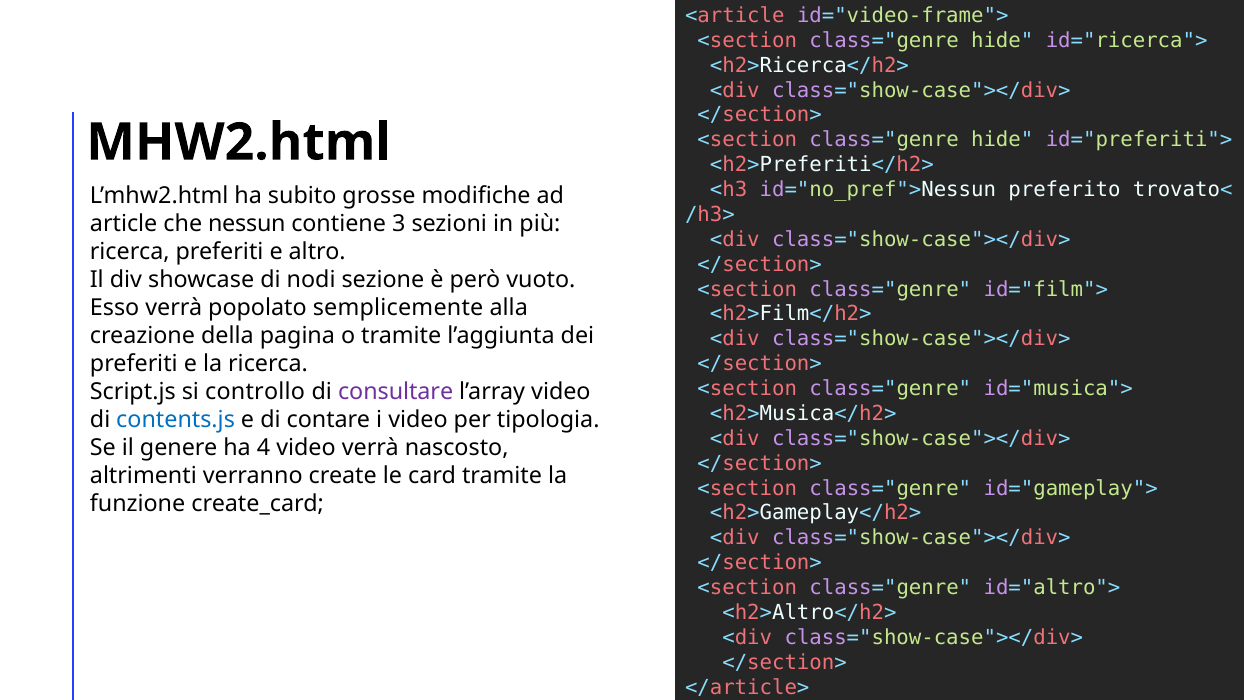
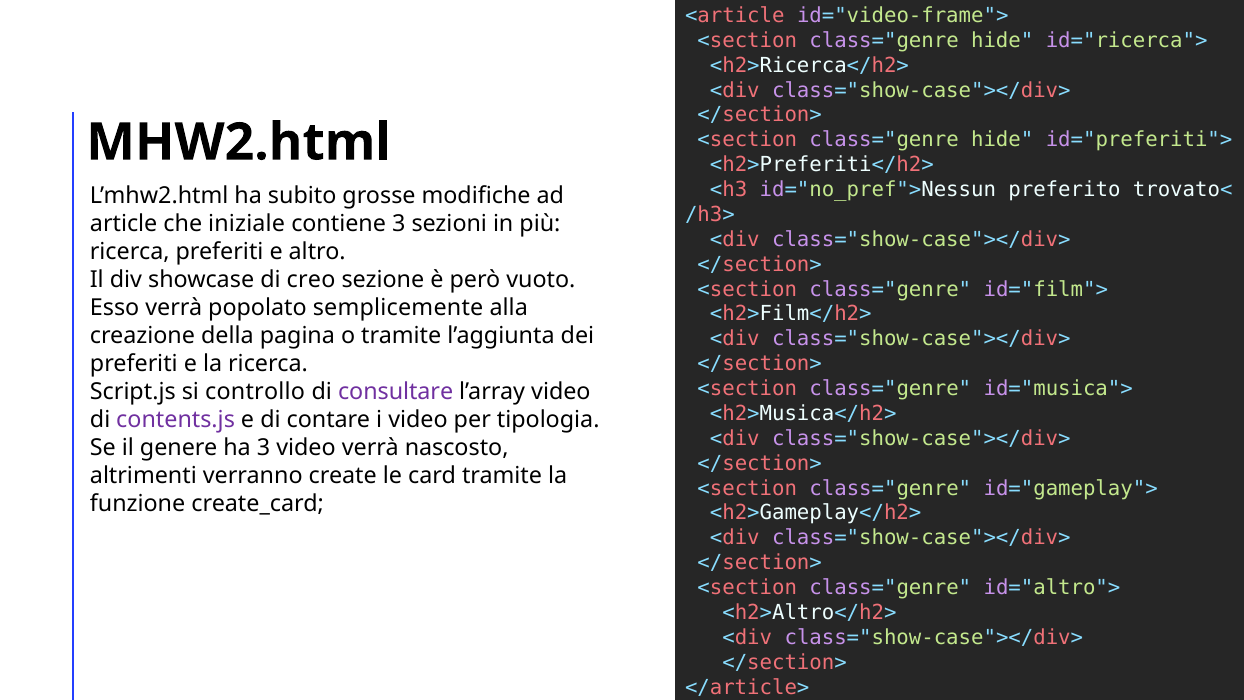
nessun: nessun -> iniziale
nodi: nodi -> creo
contents.js colour: blue -> purple
ha 4: 4 -> 3
